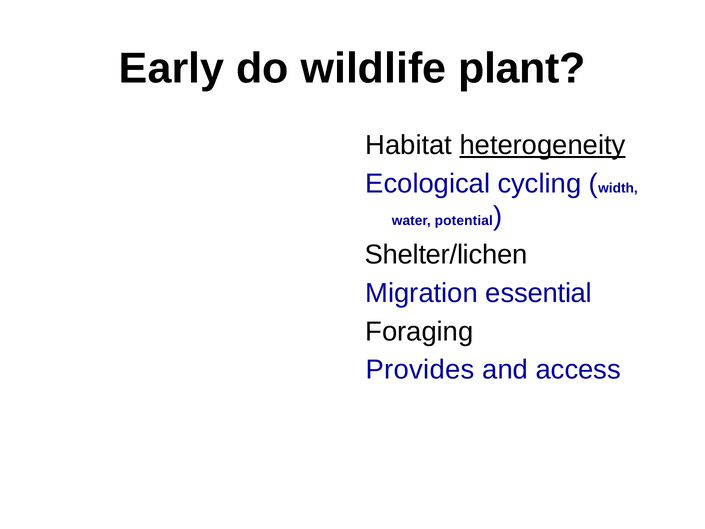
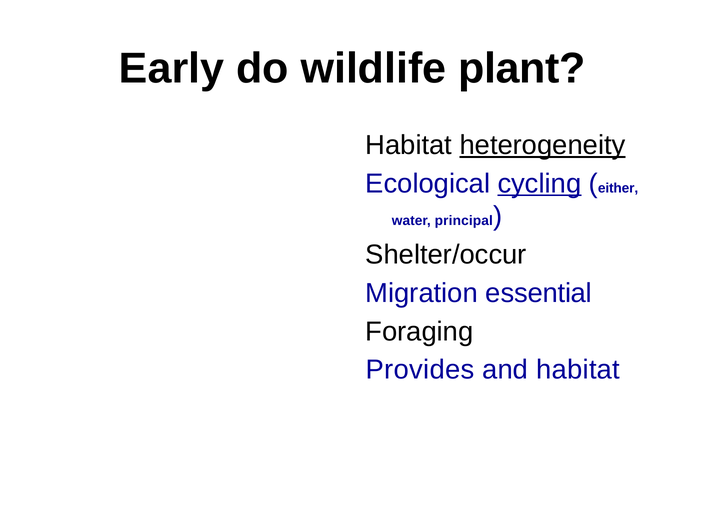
cycling underline: none -> present
width: width -> either
potential: potential -> principal
Shelter/lichen: Shelter/lichen -> Shelter/occur
and access: access -> habitat
